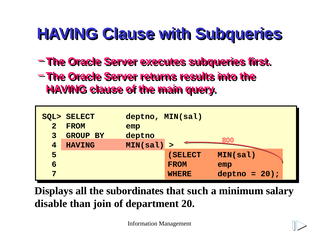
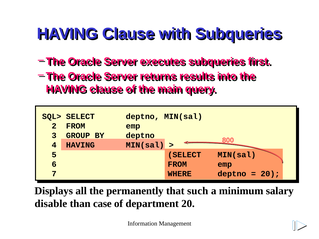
subordinates: subordinates -> permanently
join: join -> case
